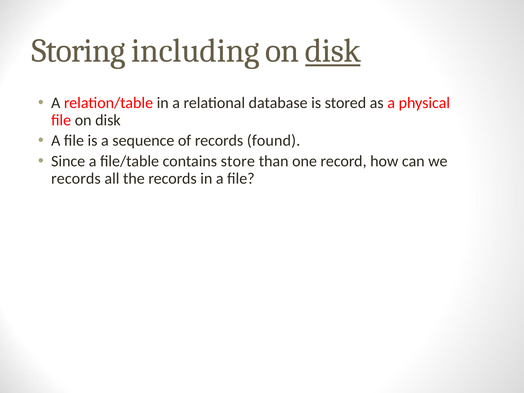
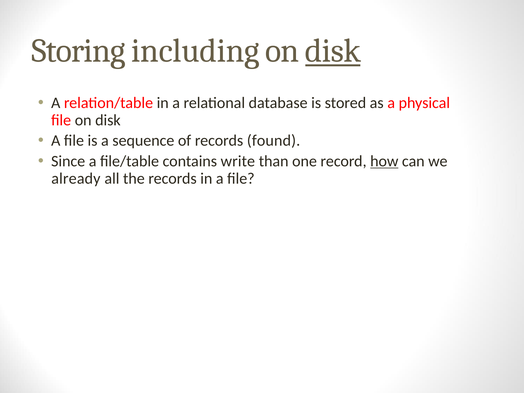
store: store -> write
how underline: none -> present
records at (76, 178): records -> already
